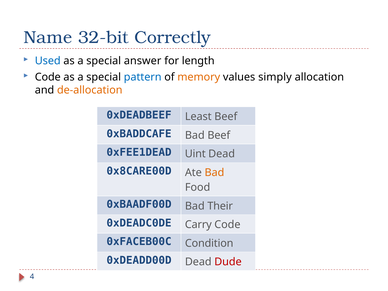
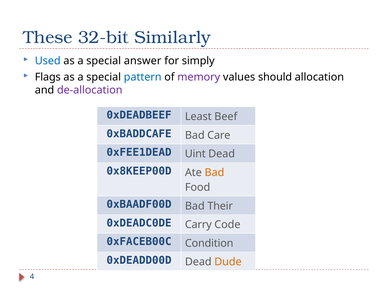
Name: Name -> These
Correctly: Correctly -> Similarly
length: length -> simply
Code at (48, 77): Code -> Flags
memory colour: orange -> purple
simply: simply -> should
de-allocation colour: orange -> purple
Bad Beef: Beef -> Care
0x8CARE00D: 0x8CARE00D -> 0x8KEEP00D
Dude colour: red -> orange
